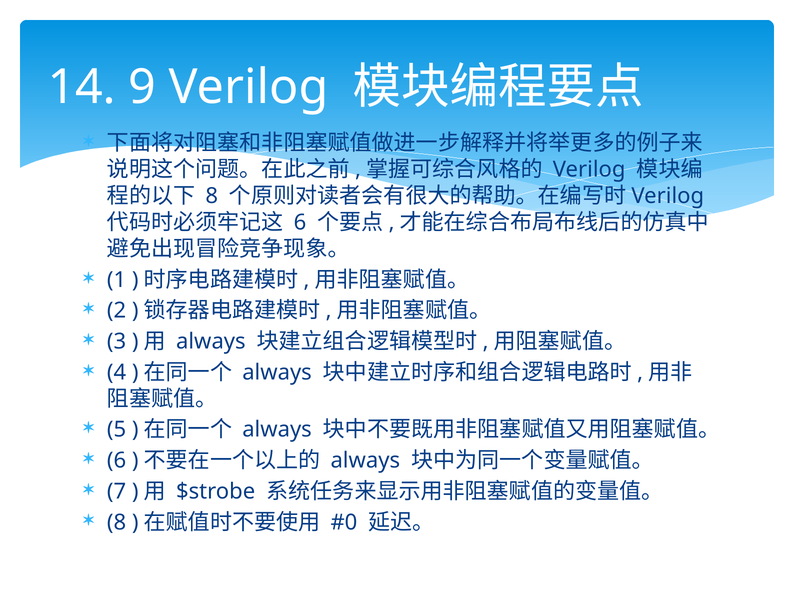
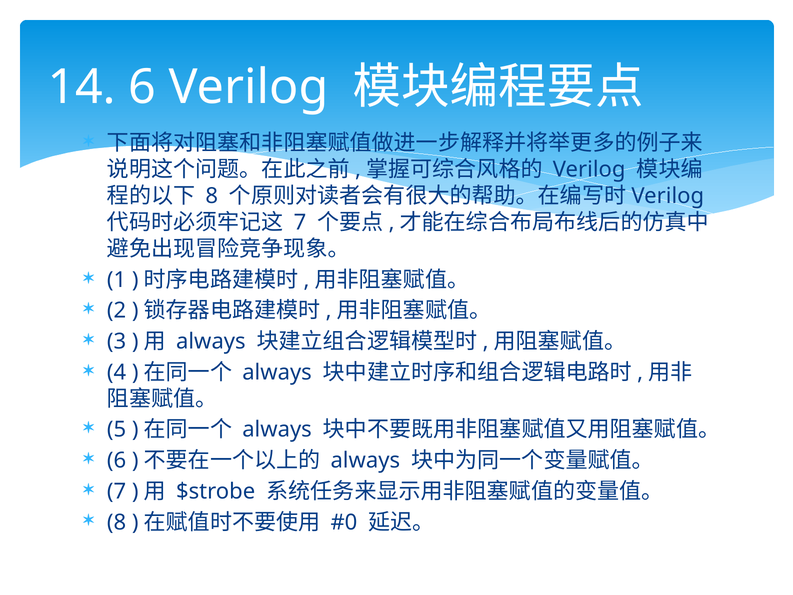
14 9: 9 -> 6
6 at (300, 222): 6 -> 7
